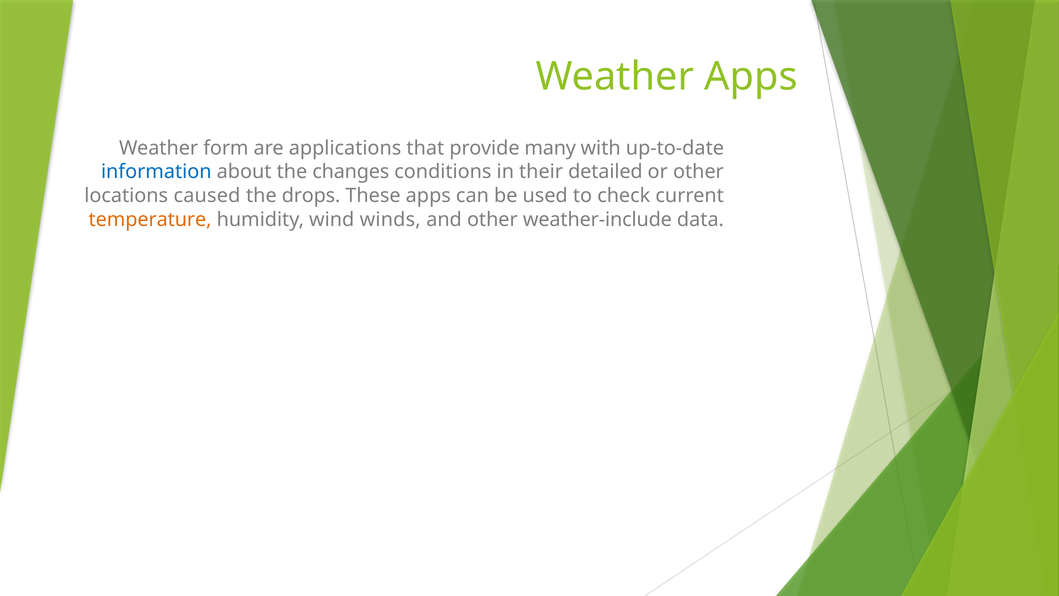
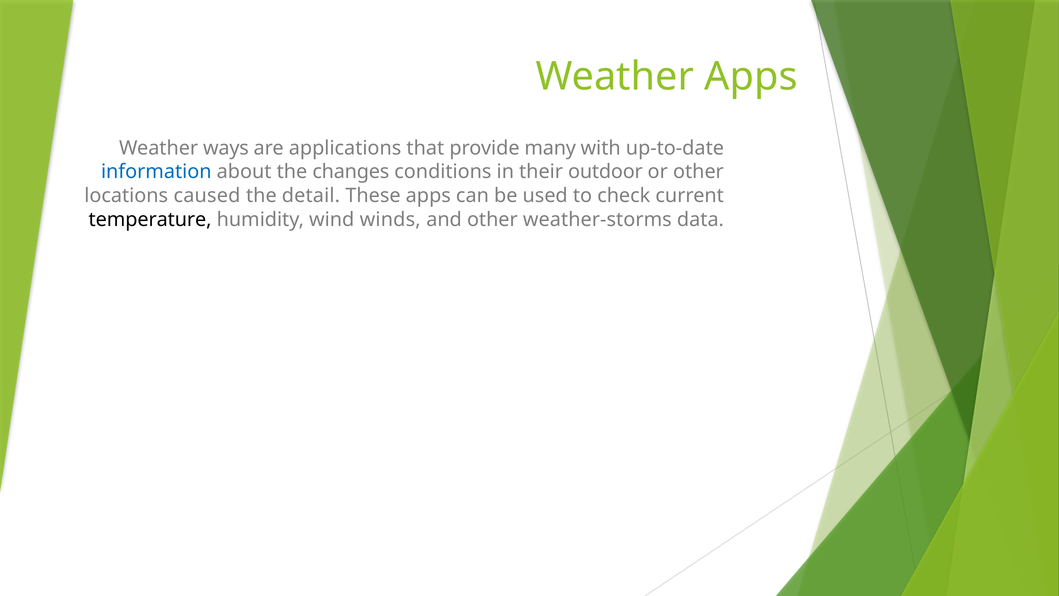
form: form -> ways
detailed: detailed -> outdoor
drops: drops -> detail
temperature colour: orange -> black
weather-include: weather-include -> weather-storms
